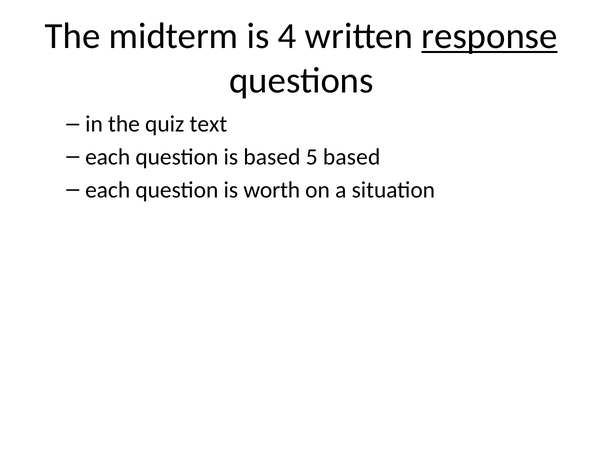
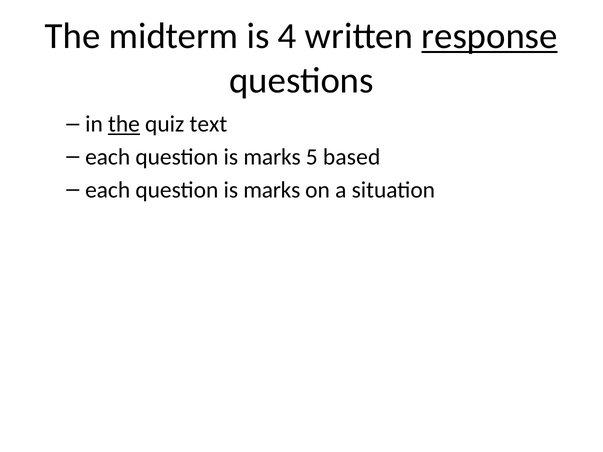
the at (124, 124) underline: none -> present
based at (272, 157): based -> marks
worth at (272, 190): worth -> marks
